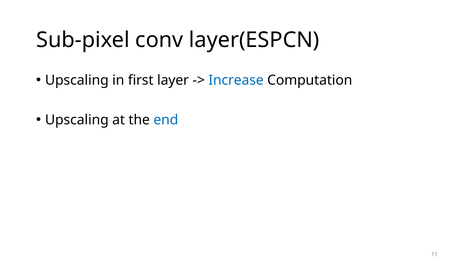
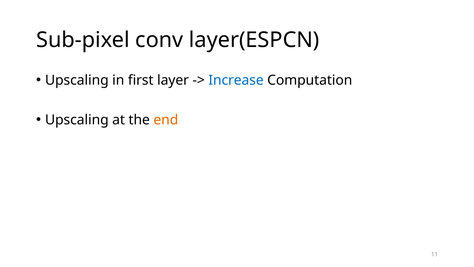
end colour: blue -> orange
